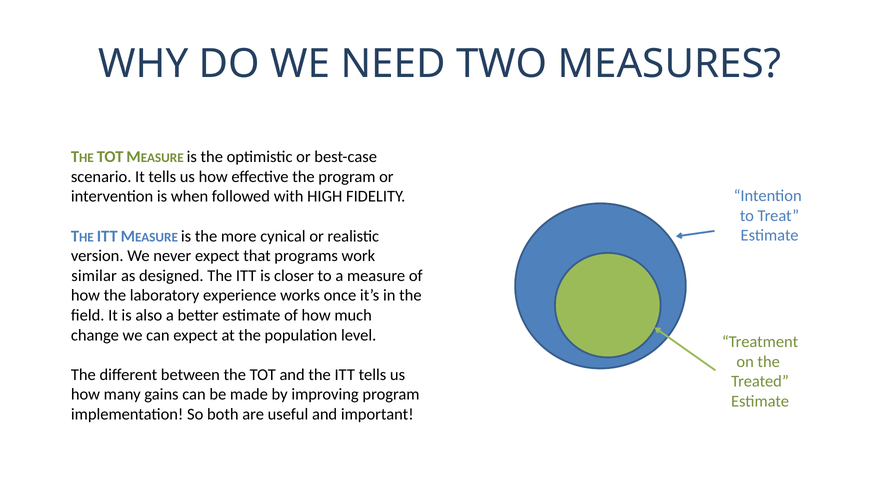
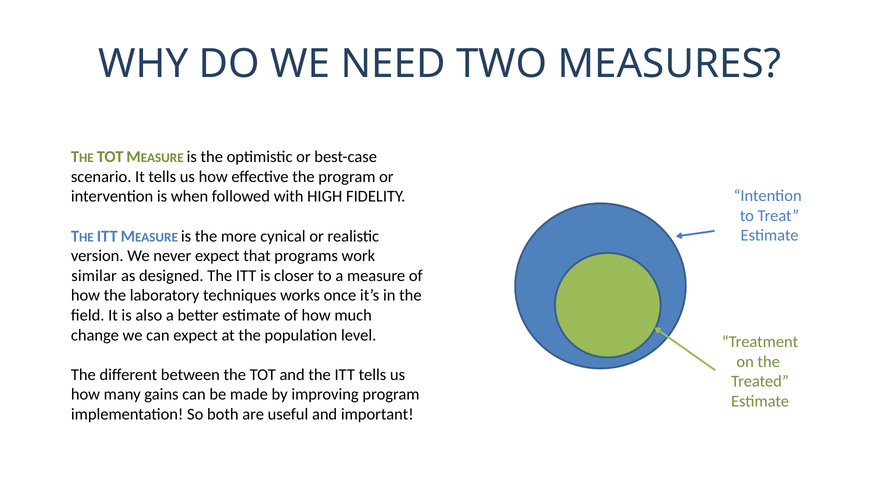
experience: experience -> techniques
